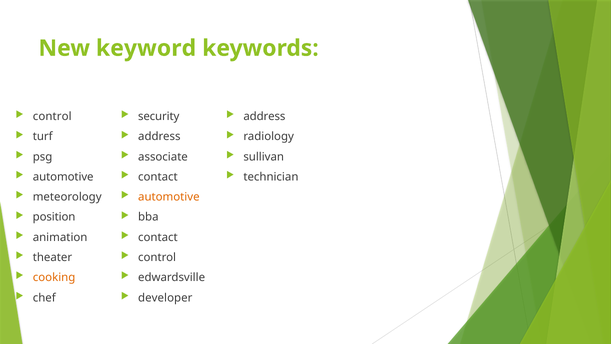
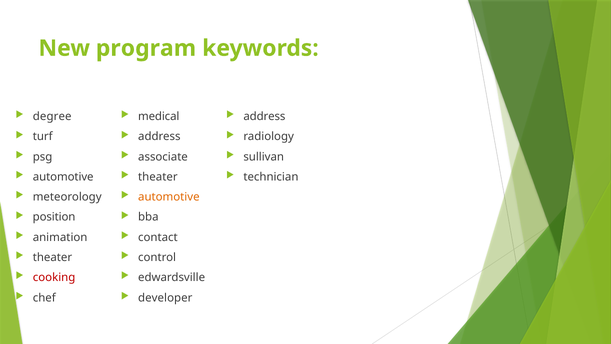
keyword: keyword -> program
control at (52, 116): control -> degree
security: security -> medical
contact at (158, 177): contact -> theater
cooking colour: orange -> red
